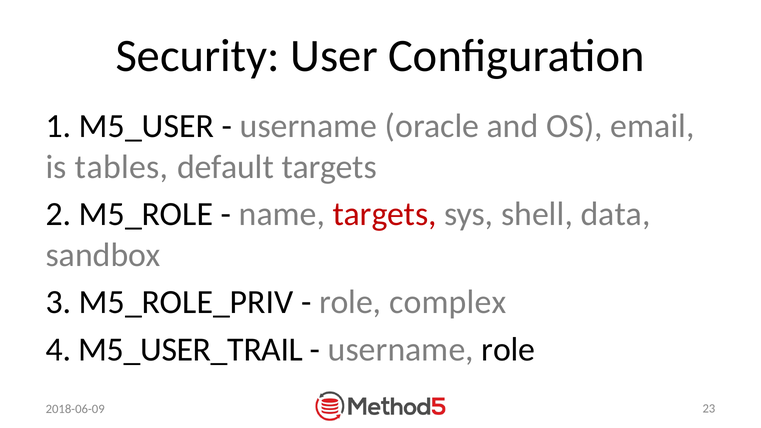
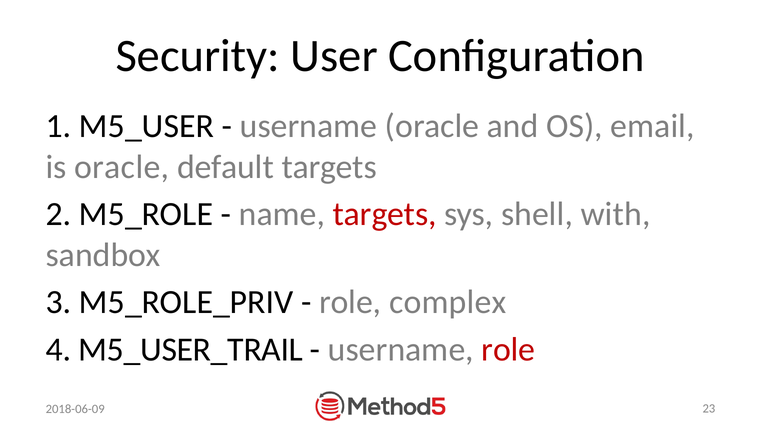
is tables: tables -> oracle
data: data -> with
role at (508, 350) colour: black -> red
